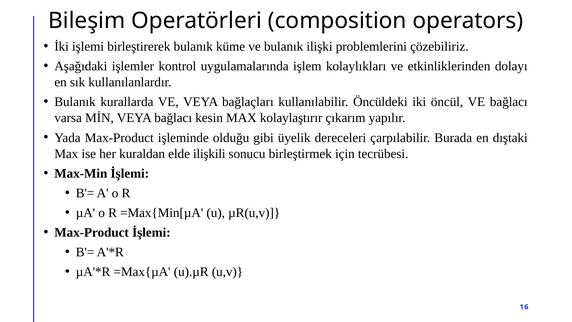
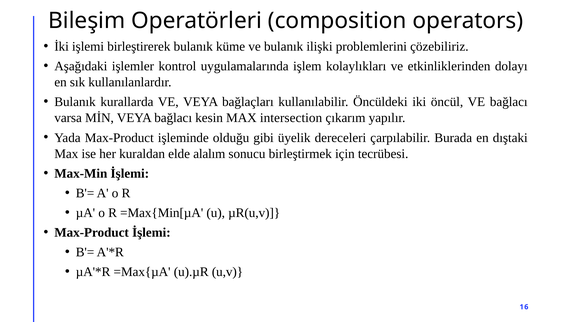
kolaylaştırır: kolaylaştırır -> intersection
ilişkili: ilişkili -> alalım
